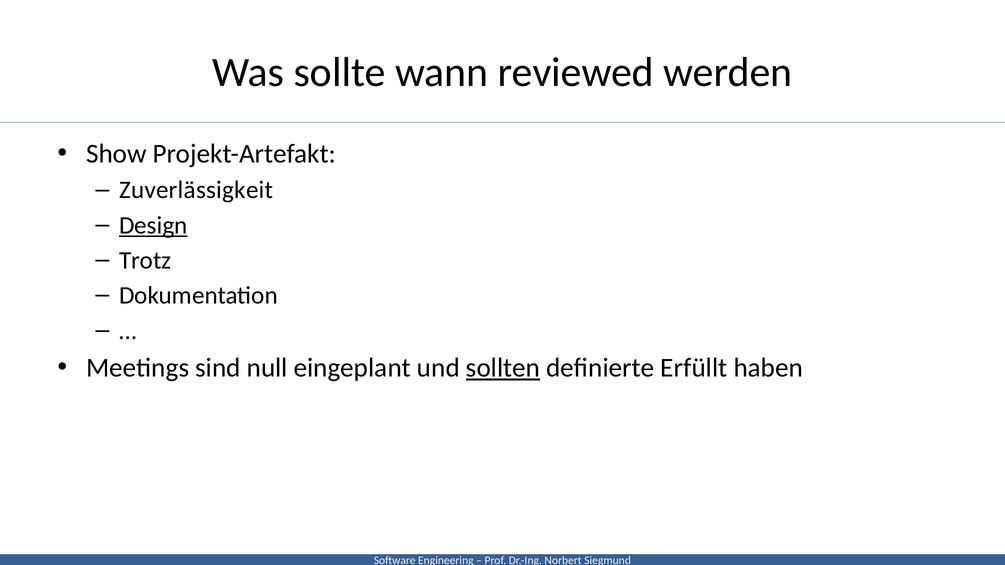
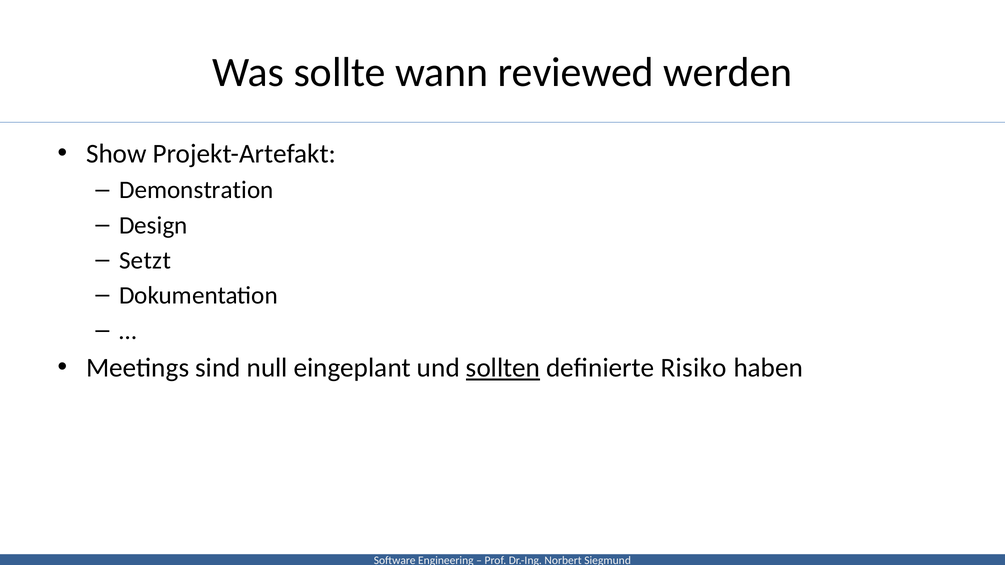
Zuverlässigkeit: Zuverlässigkeit -> Demonstration
Design underline: present -> none
Trotz: Trotz -> Setzt
Erfüllt: Erfüllt -> Risiko
